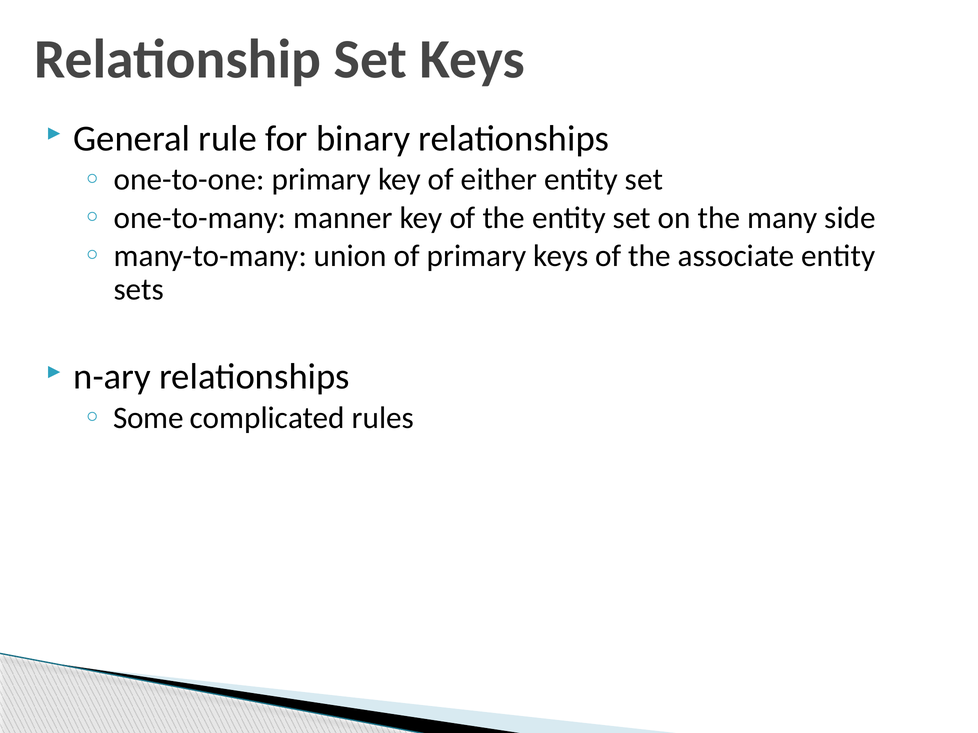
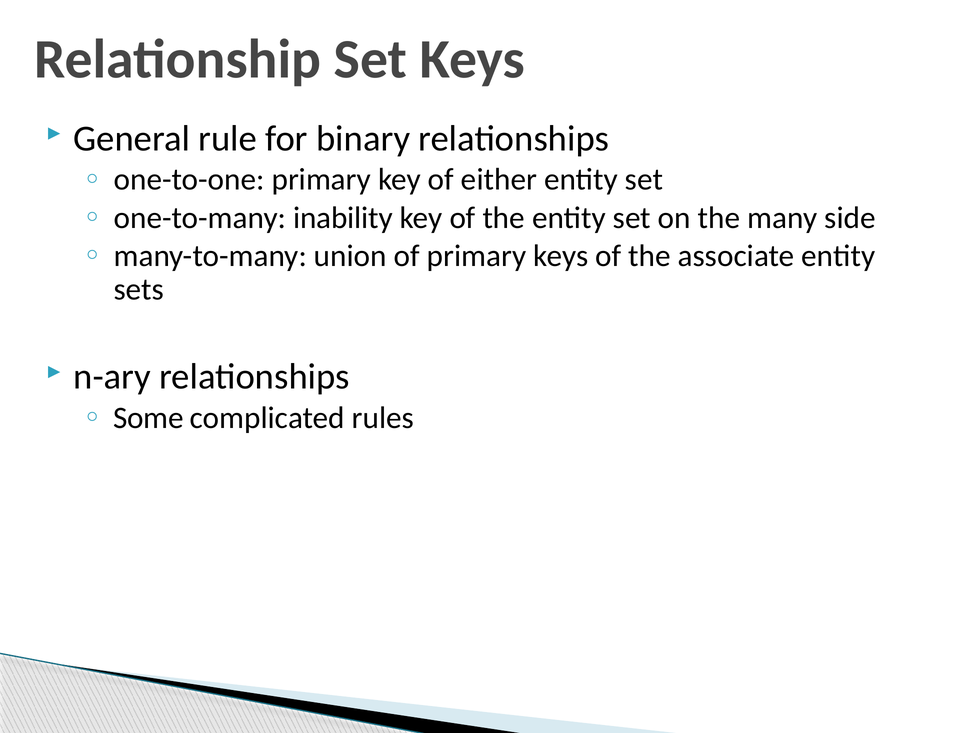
manner: manner -> inability
